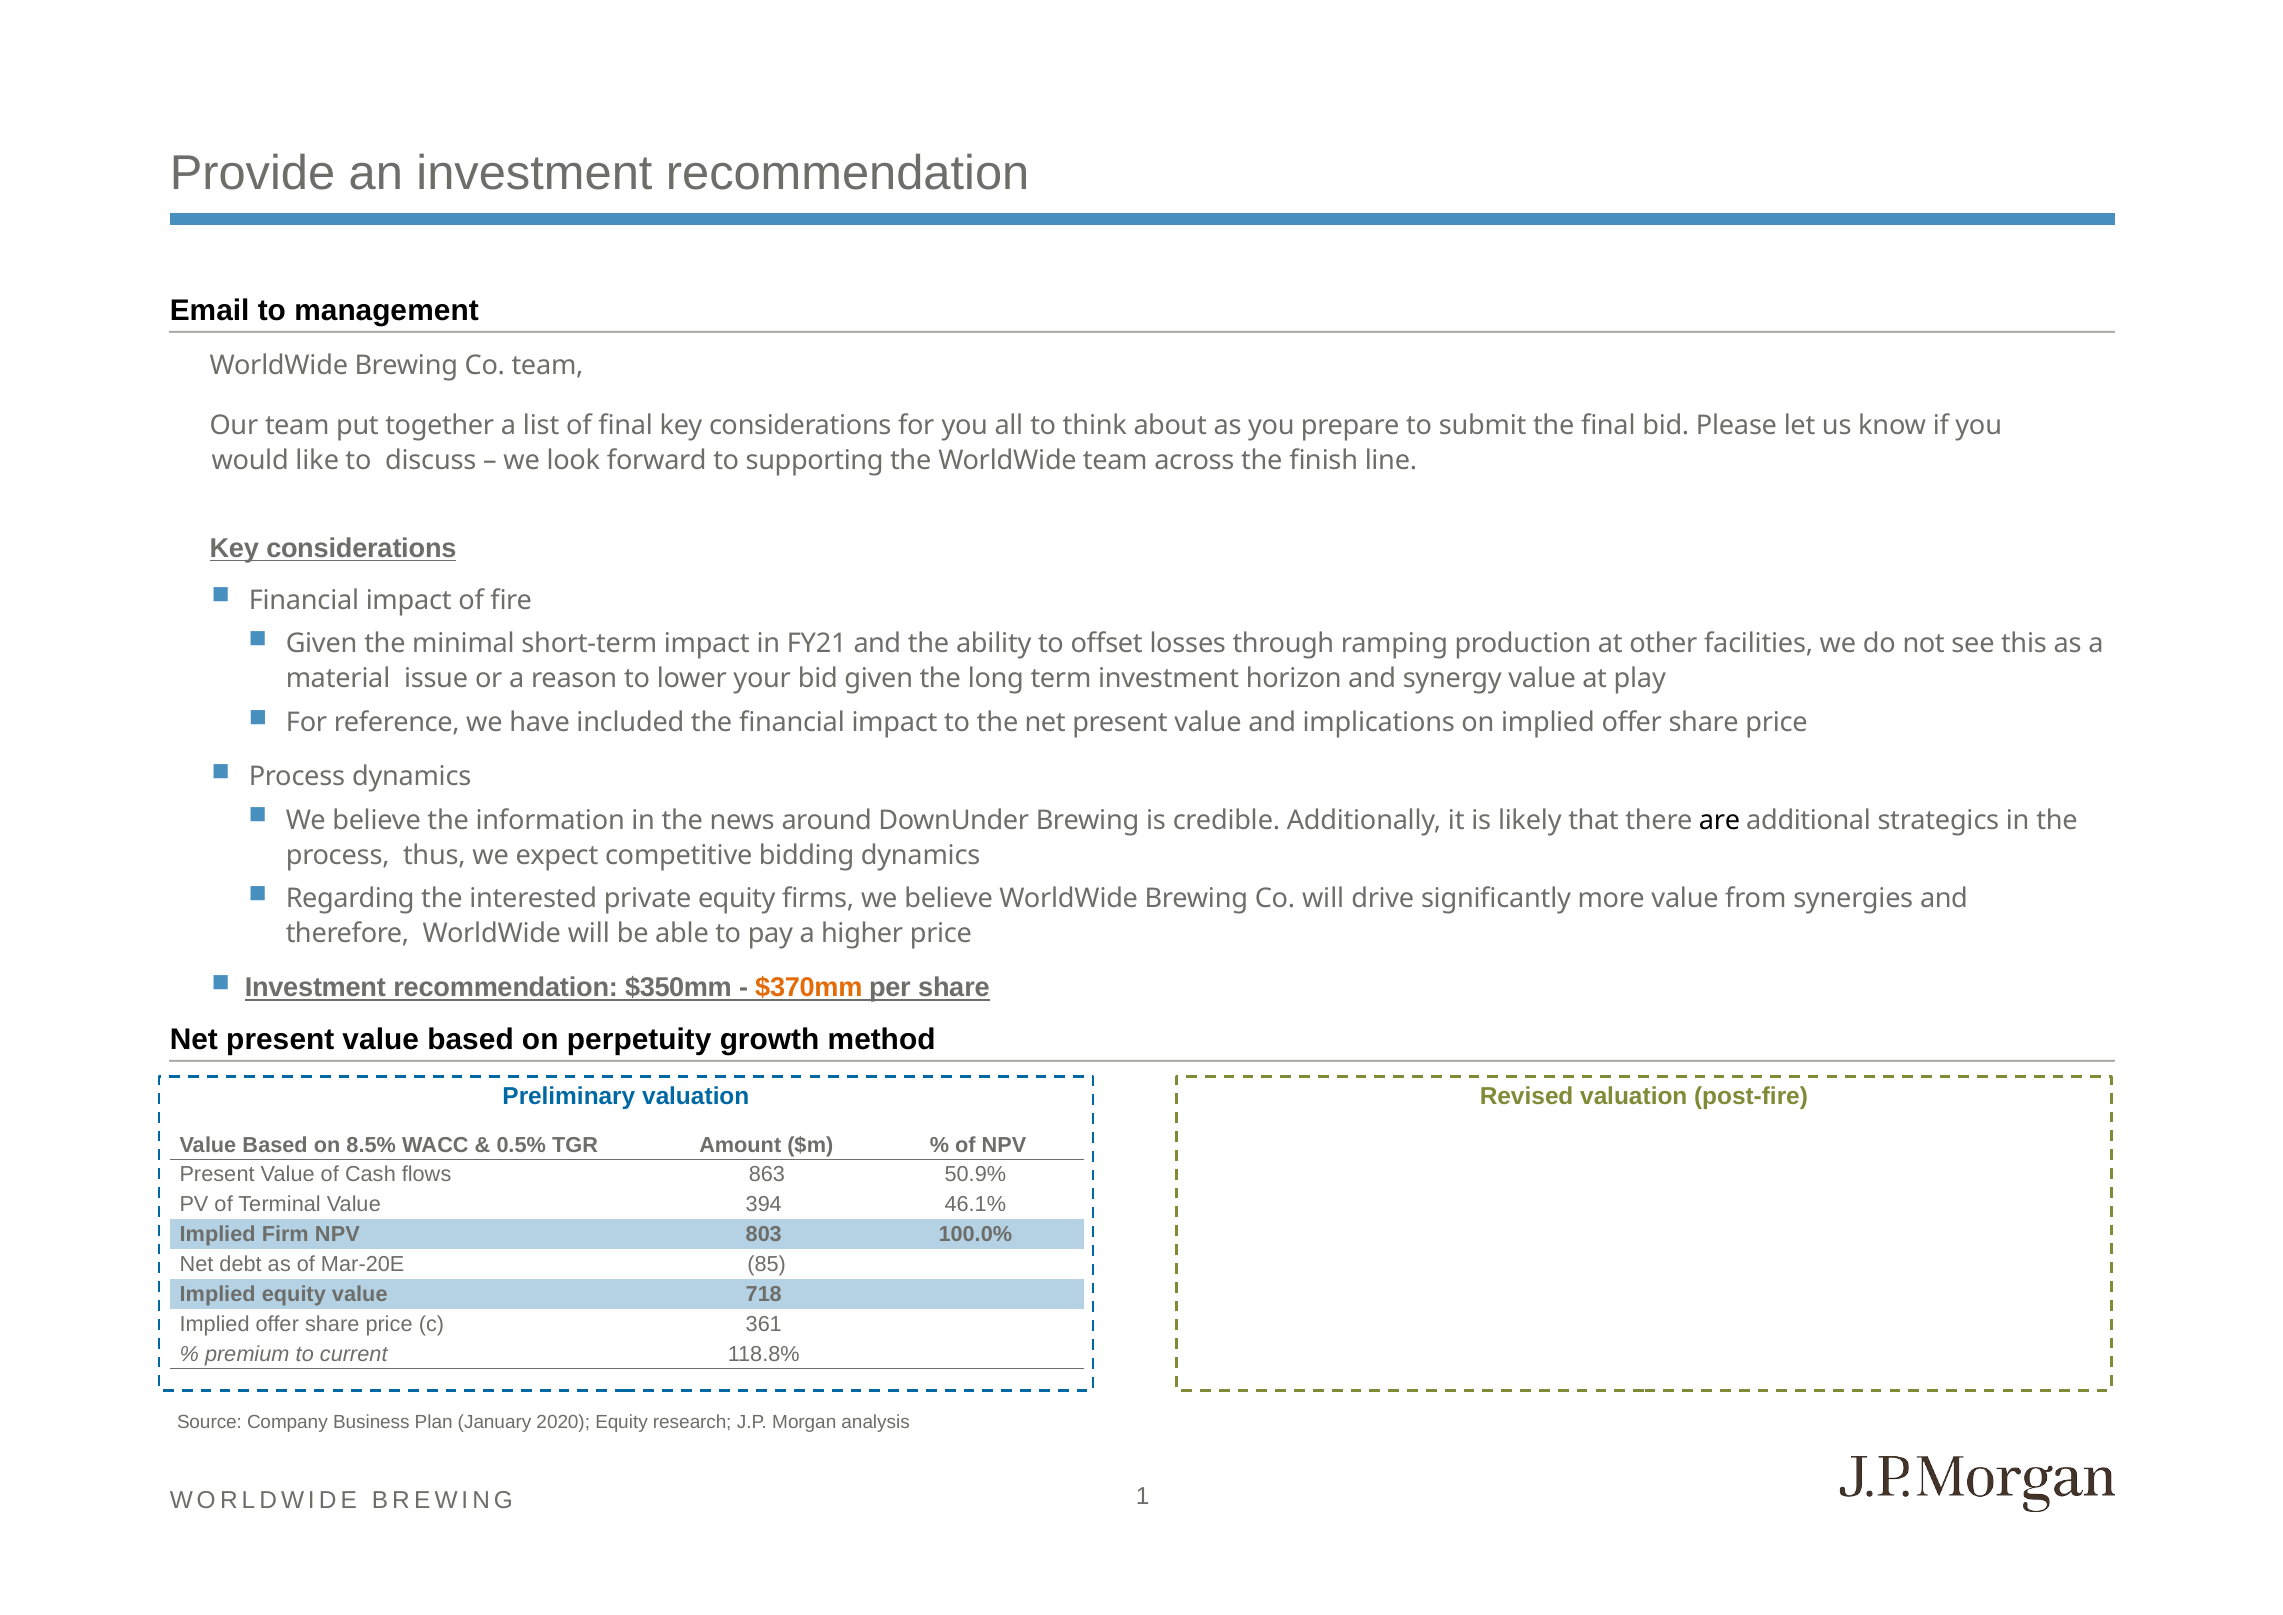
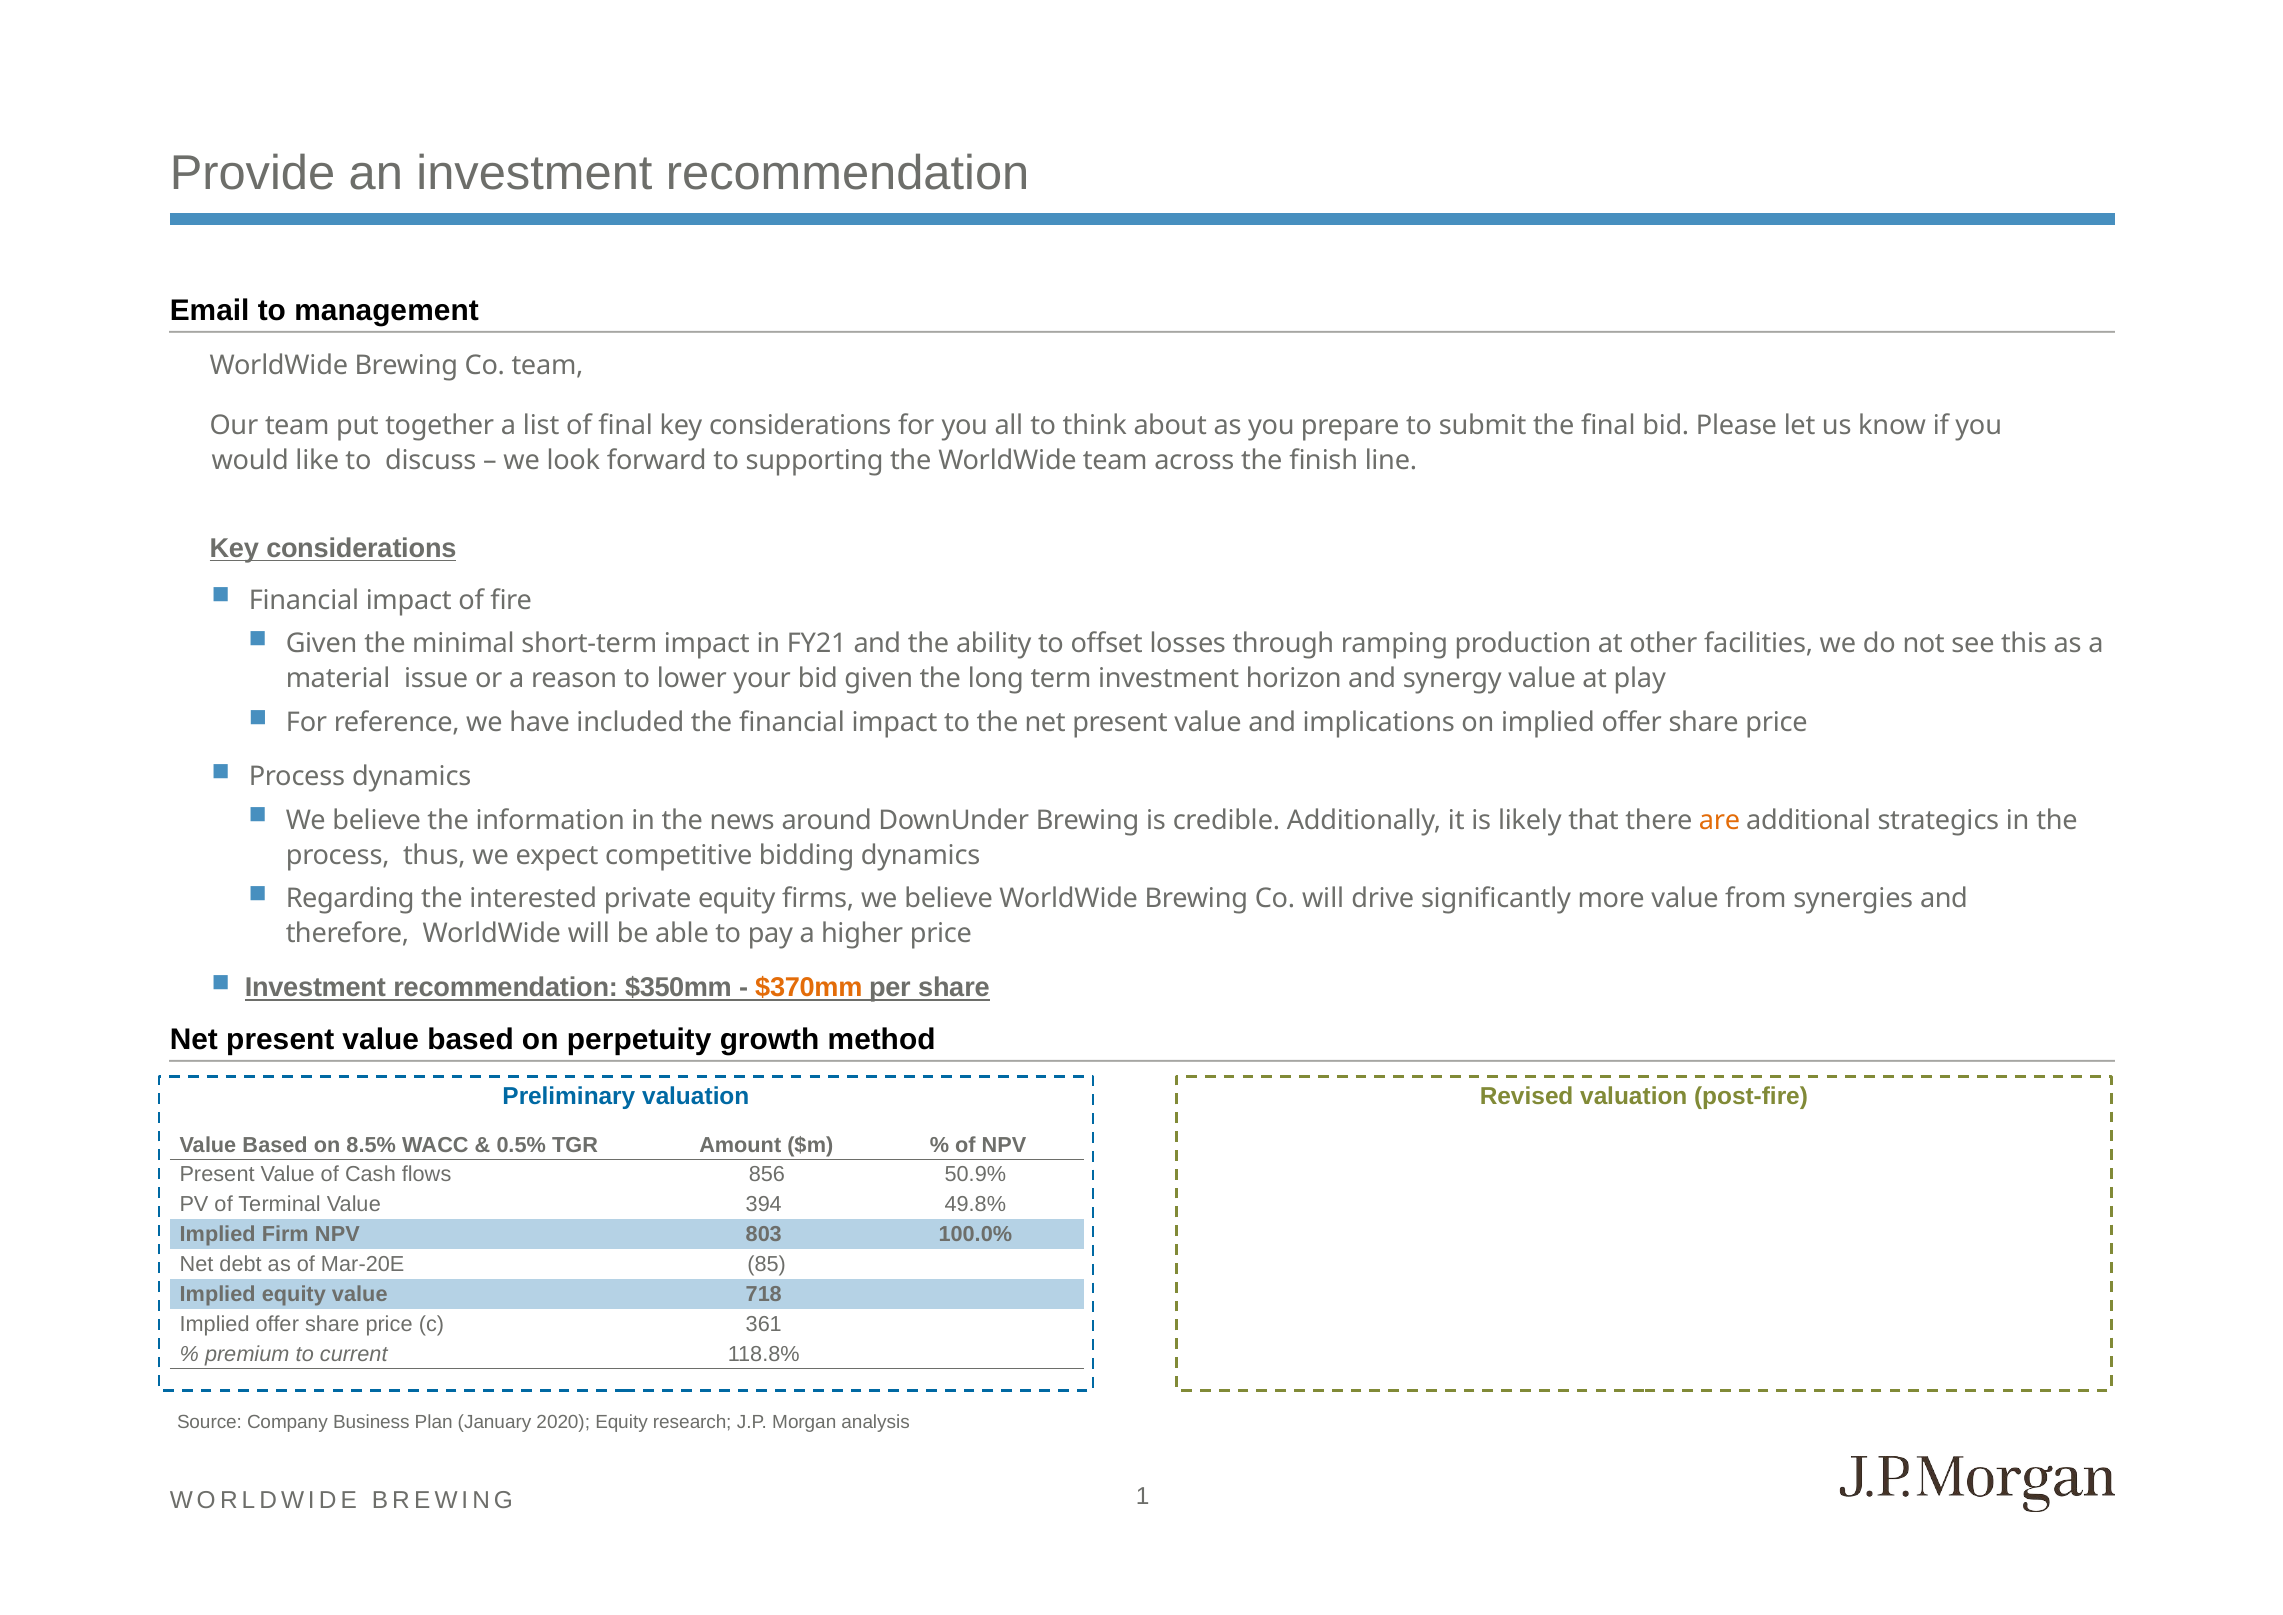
are colour: black -> orange
863: 863 -> 856
46.1%: 46.1% -> 49.8%
